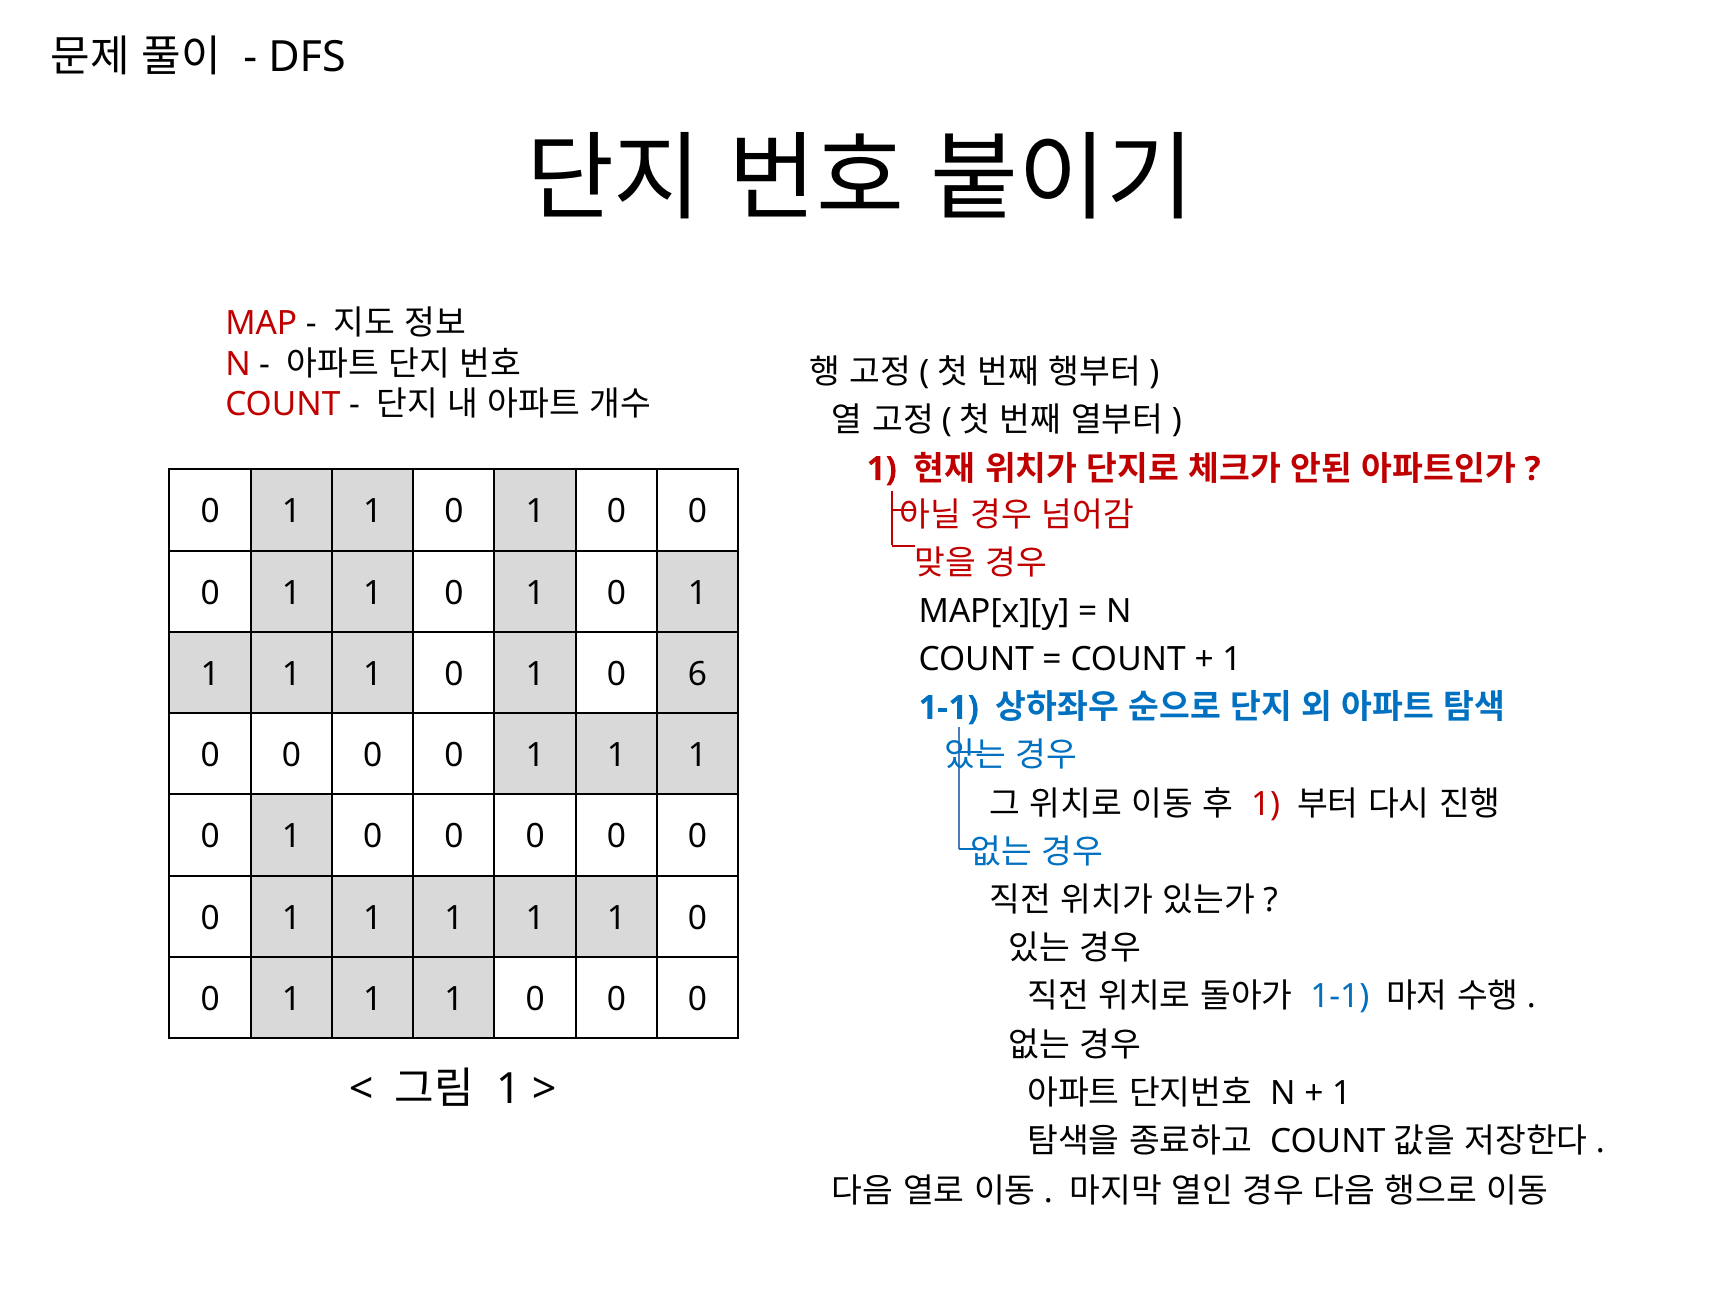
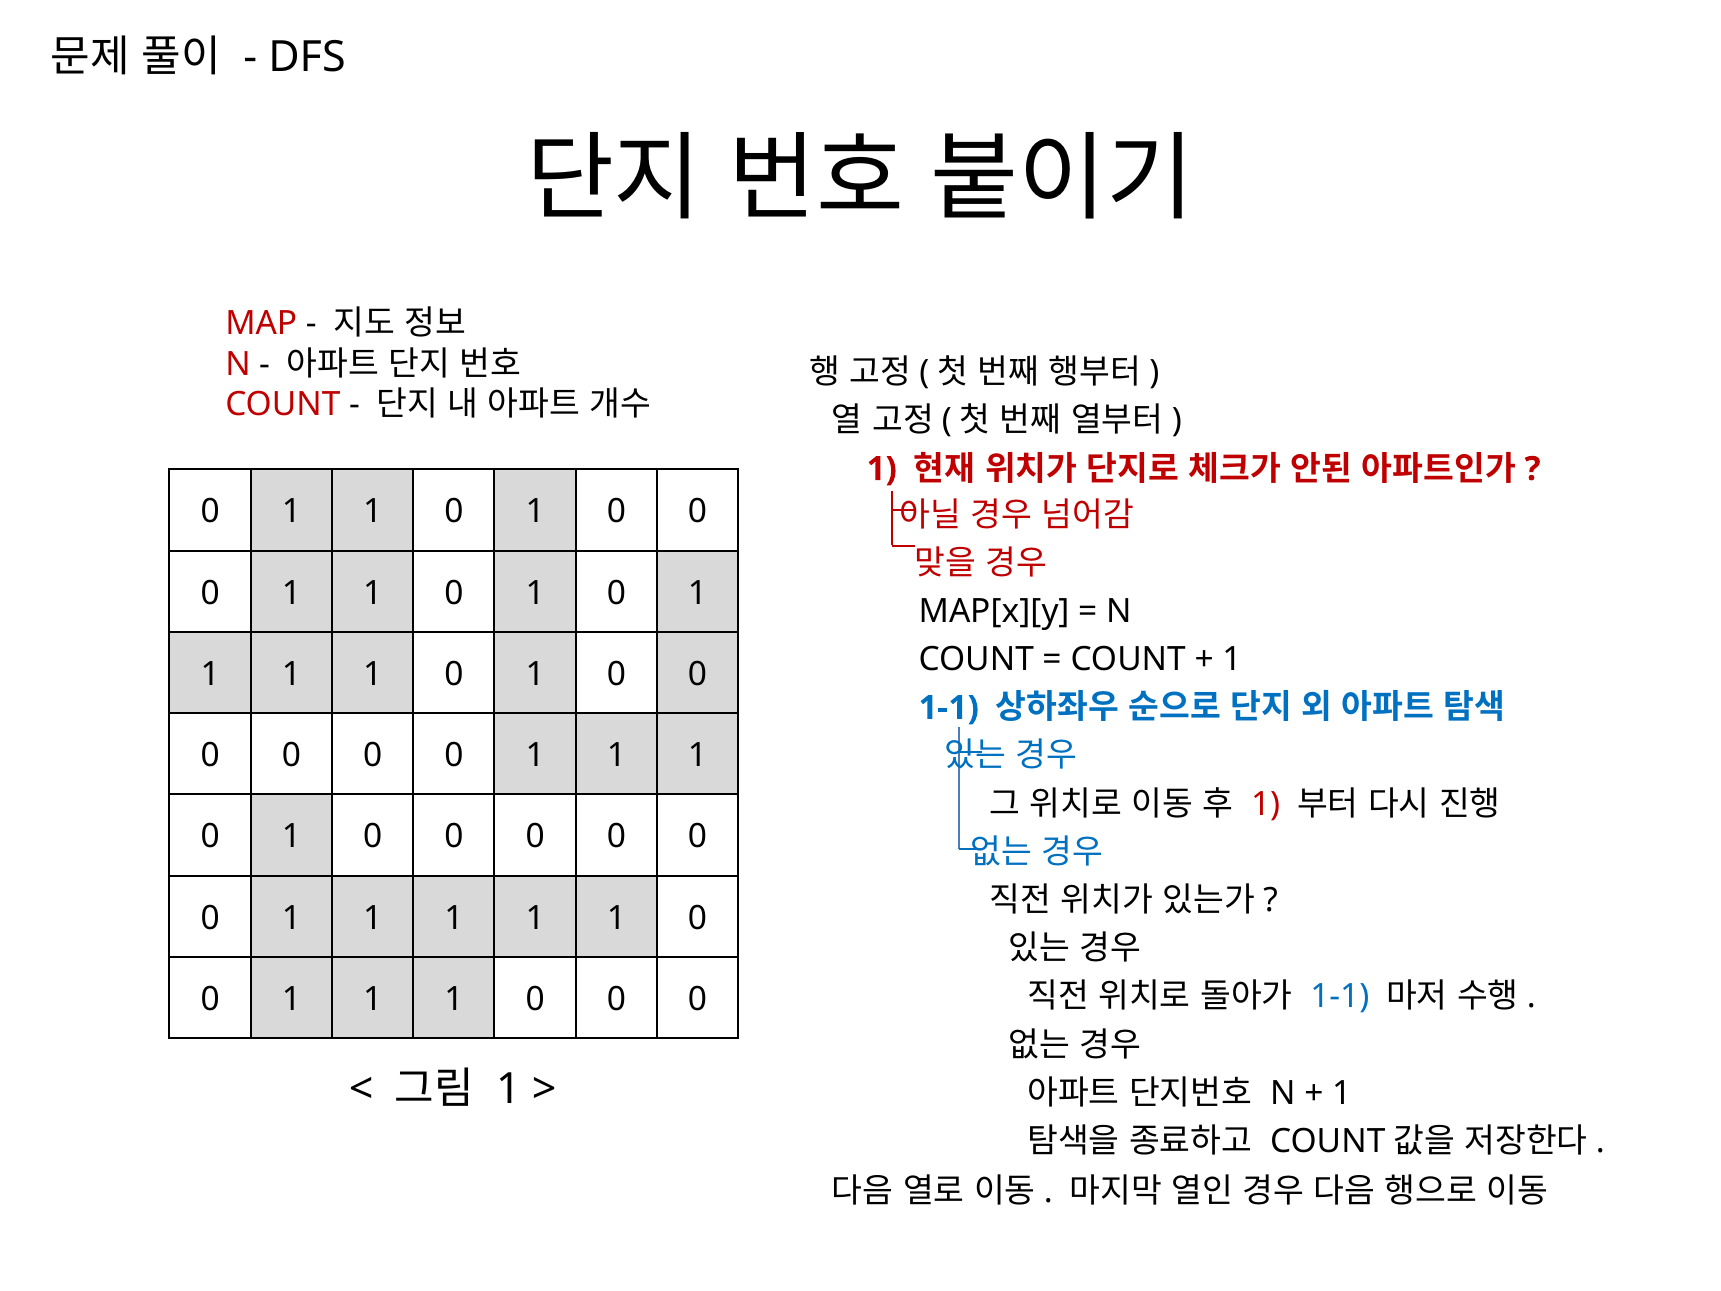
6 at (698, 674): 6 -> 0
